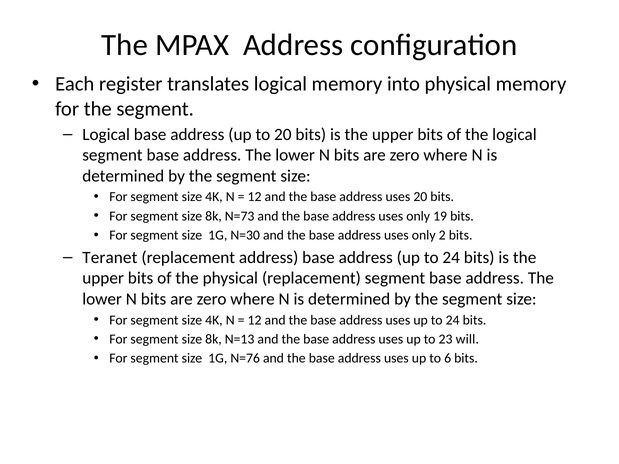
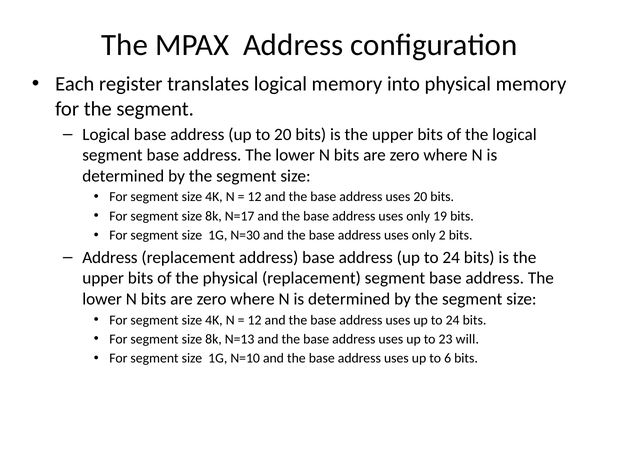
N=73: N=73 -> N=17
Teranet at (110, 258): Teranet -> Address
N=76: N=76 -> N=10
